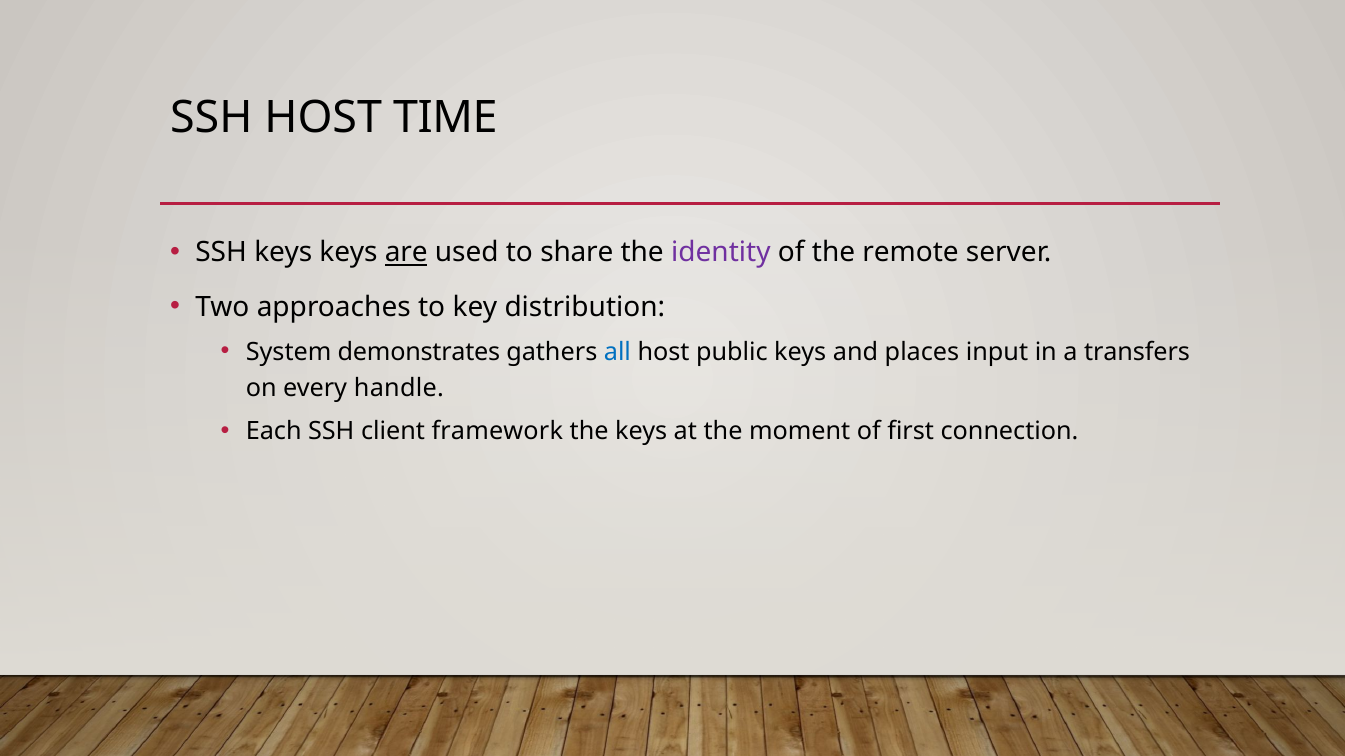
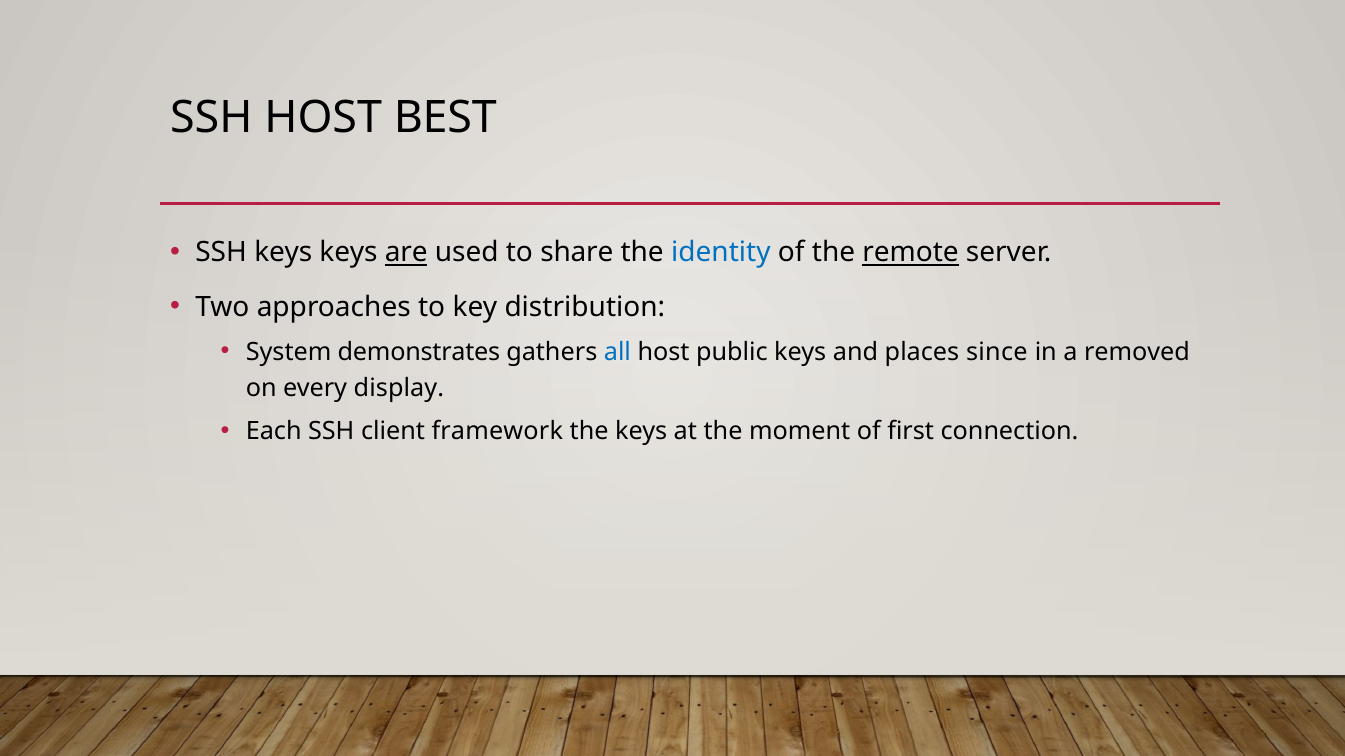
TIME: TIME -> BEST
identity colour: purple -> blue
remote underline: none -> present
input: input -> since
transfers: transfers -> removed
handle: handle -> display
